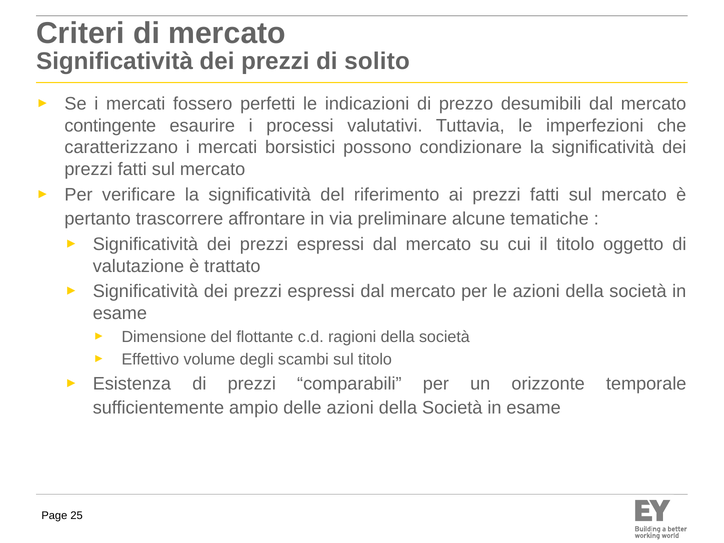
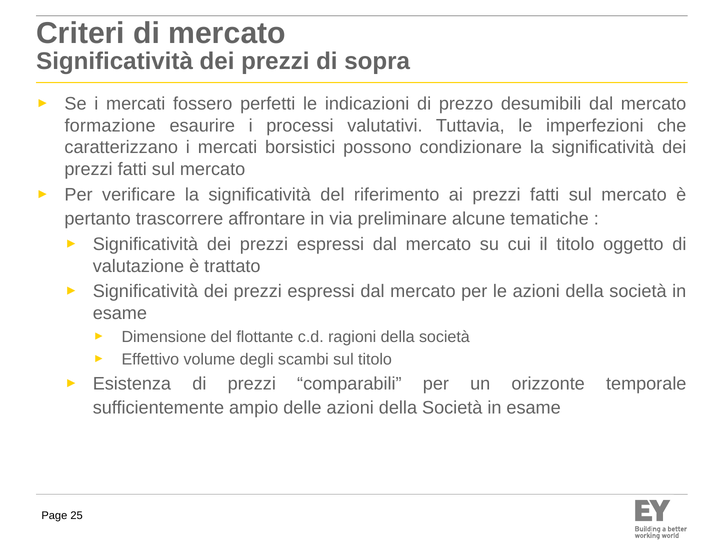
solito: solito -> sopra
contingente: contingente -> formazione
